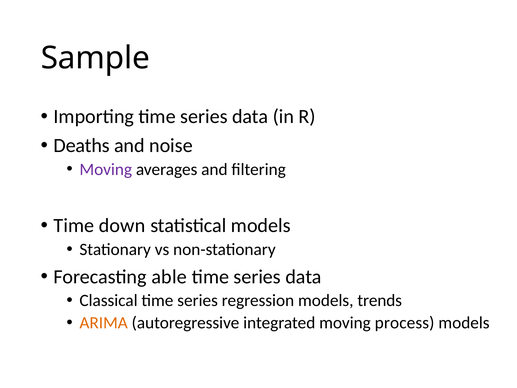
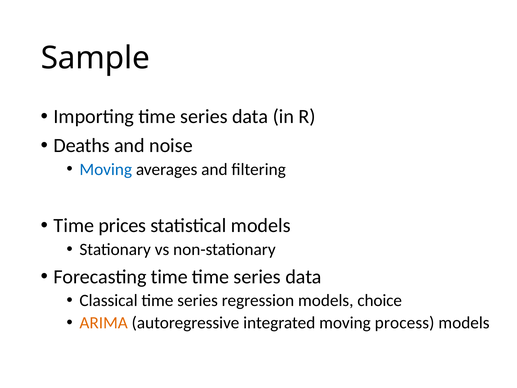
Moving at (106, 169) colour: purple -> blue
down: down -> prices
Forecasting able: able -> time
trends: trends -> choice
